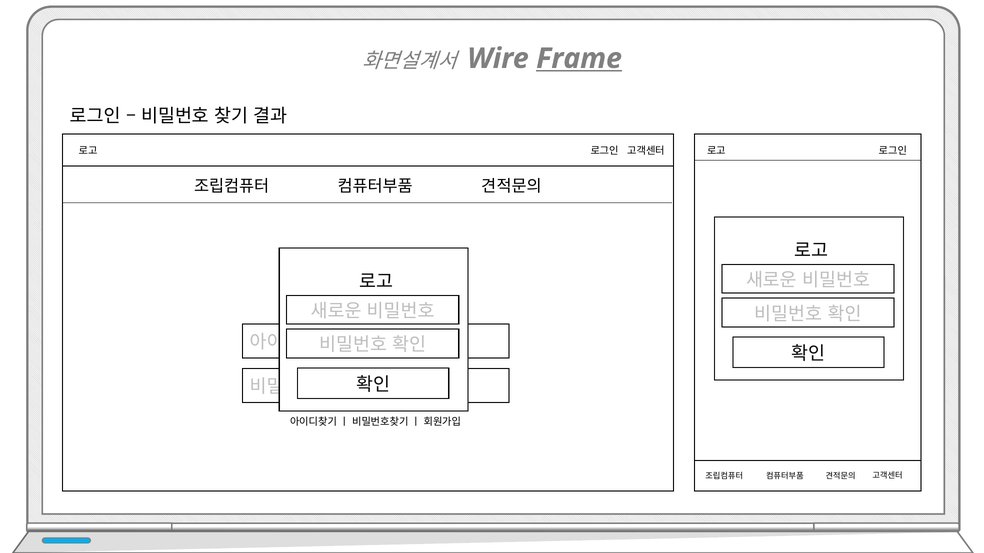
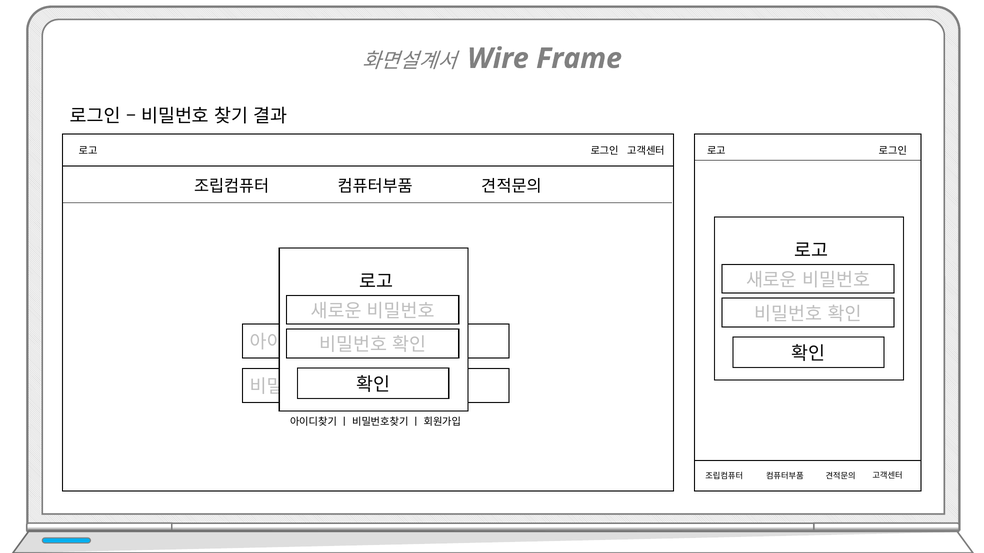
Frame underline: present -> none
